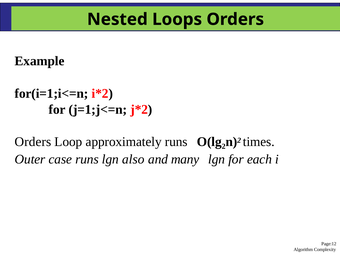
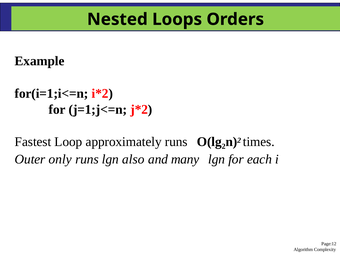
Orders at (33, 142): Orders -> Fastest
case: case -> only
